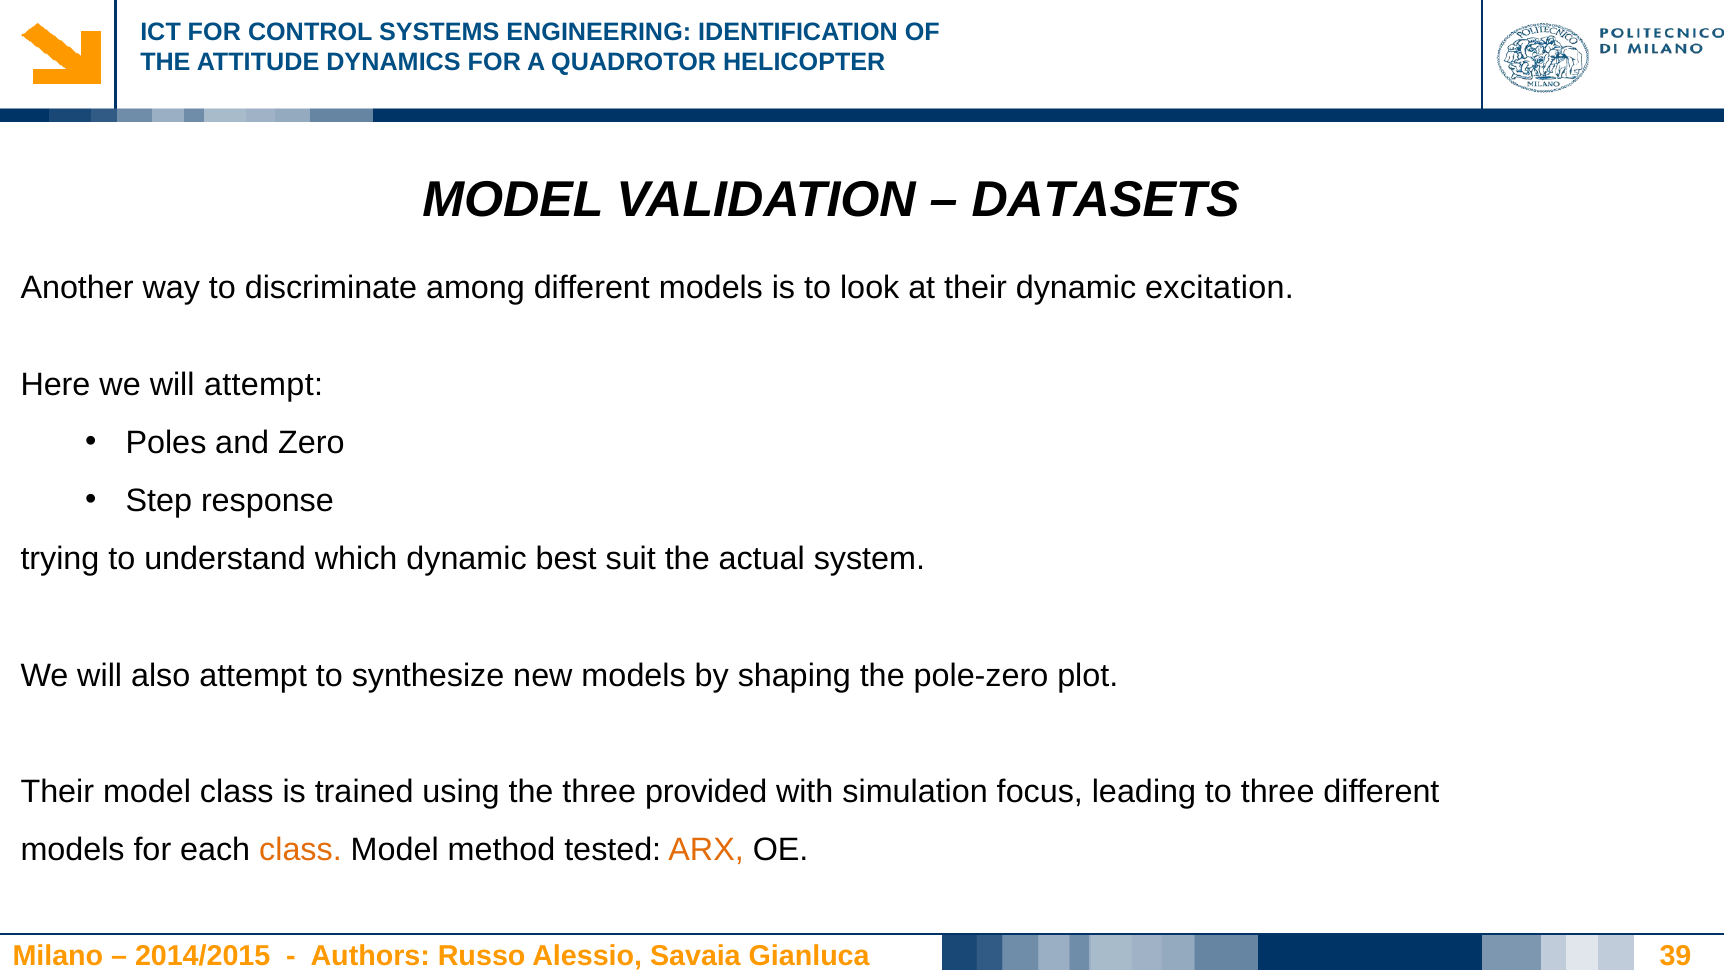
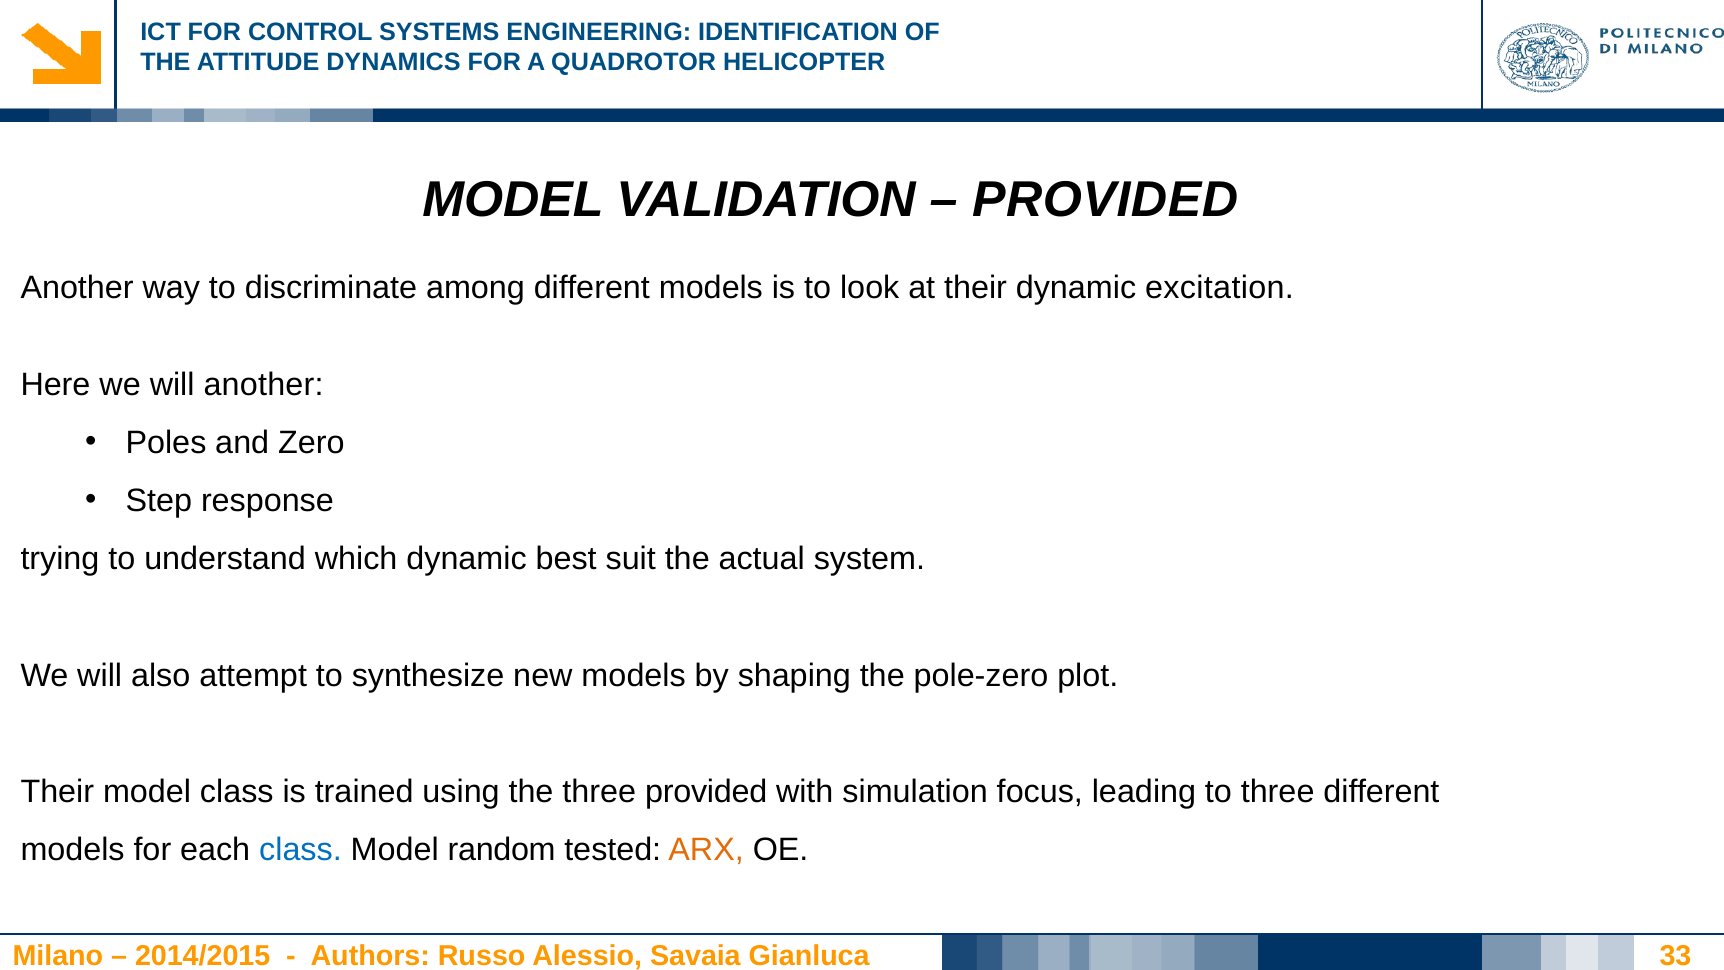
DATASETS at (1106, 200): DATASETS -> PROVIDED
will attempt: attempt -> another
class at (300, 850) colour: orange -> blue
method: method -> random
39: 39 -> 33
